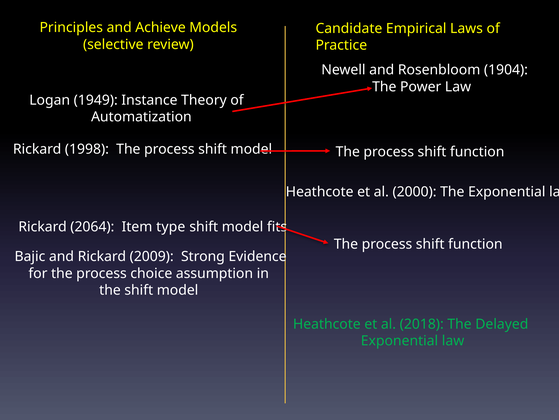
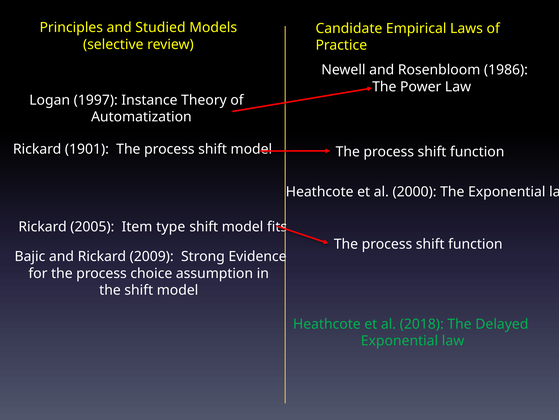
Achieve: Achieve -> Studied
1904: 1904 -> 1986
1949: 1949 -> 1997
1998: 1998 -> 1901
2064: 2064 -> 2005
